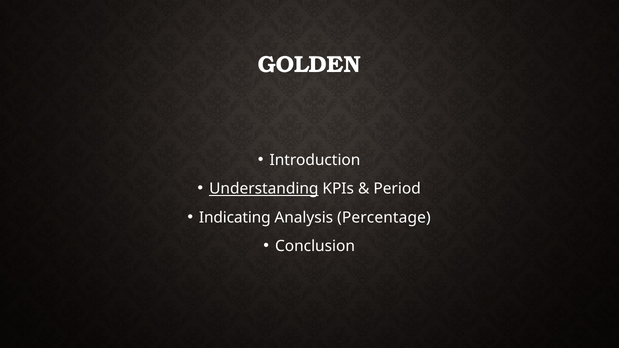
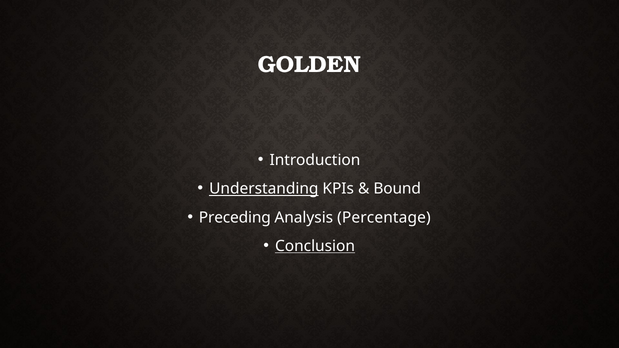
Period: Period -> Bound
Indicating: Indicating -> Preceding
Conclusion underline: none -> present
